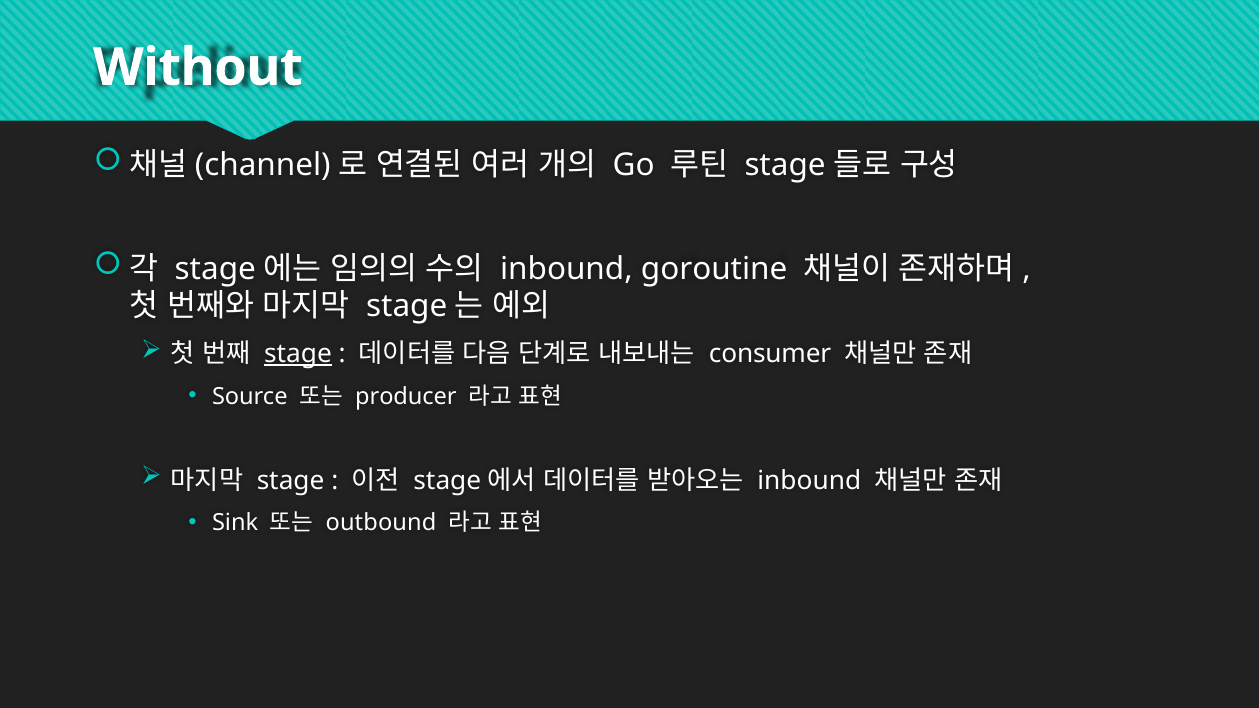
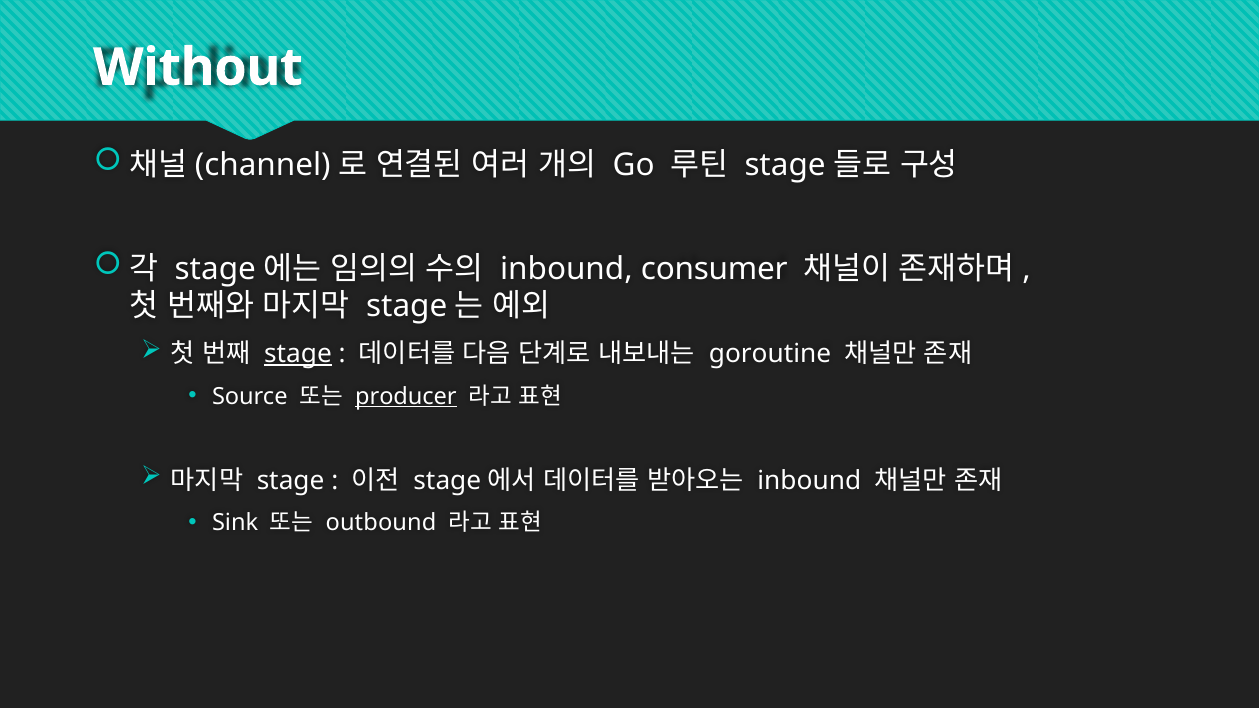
goroutine: goroutine -> consumer
consumer: consumer -> goroutine
producer underline: none -> present
